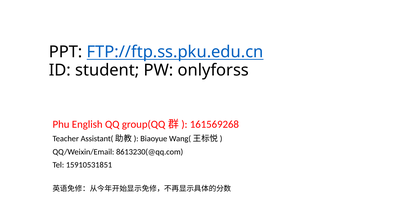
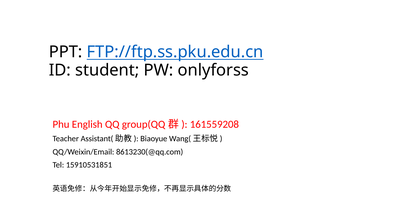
161569268: 161569268 -> 161559208
